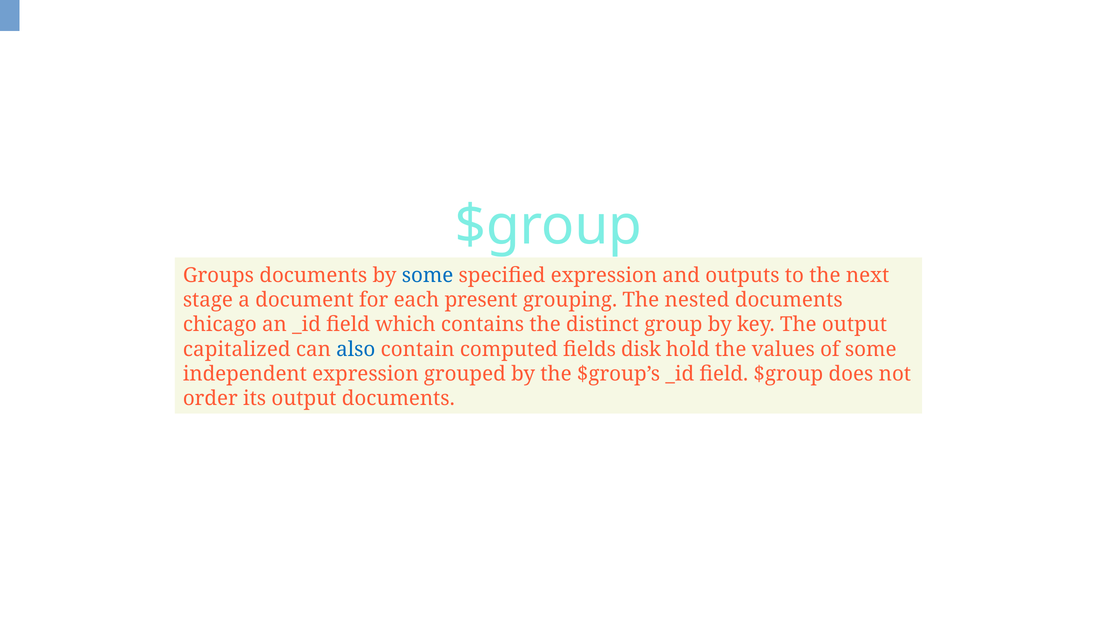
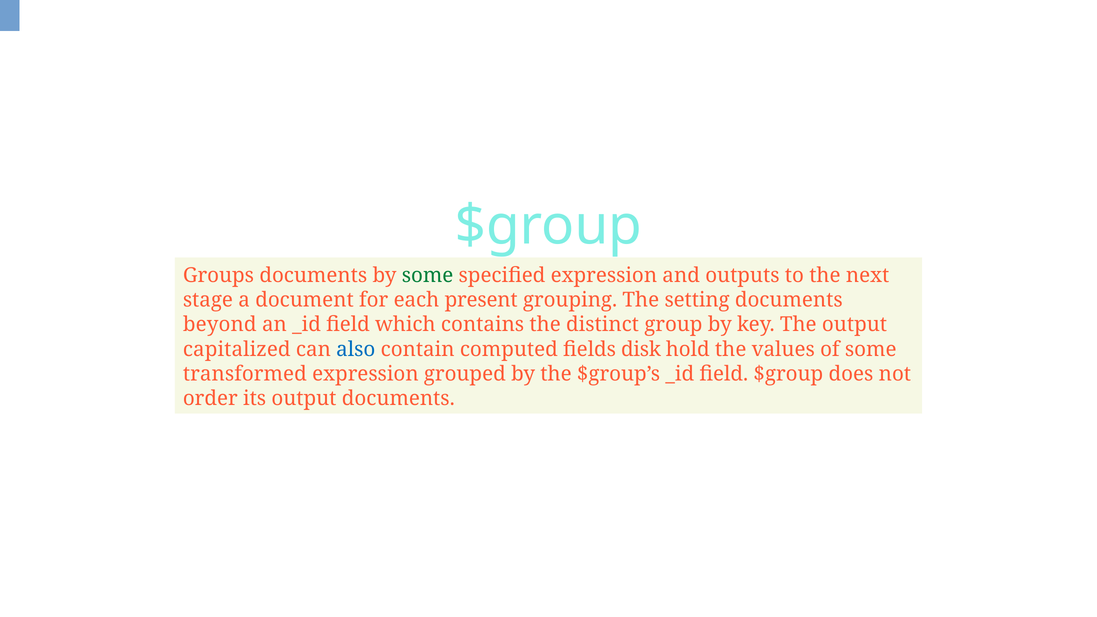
some at (428, 275) colour: blue -> green
nested: nested -> setting
chicago: chicago -> beyond
independent: independent -> transformed
